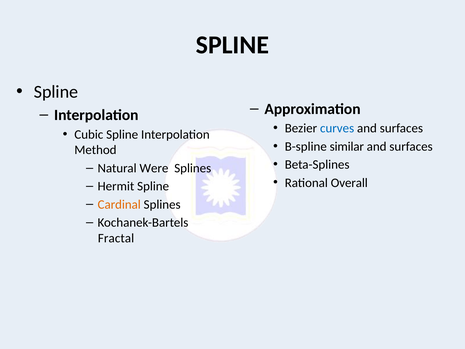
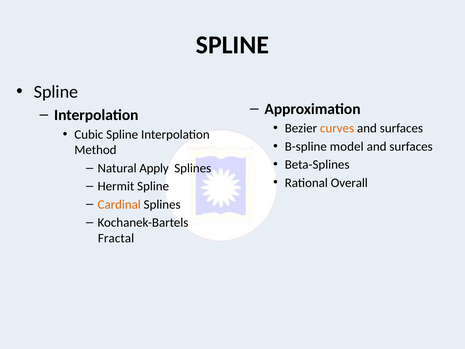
curves colour: blue -> orange
similar: similar -> model
Were: Were -> Apply
